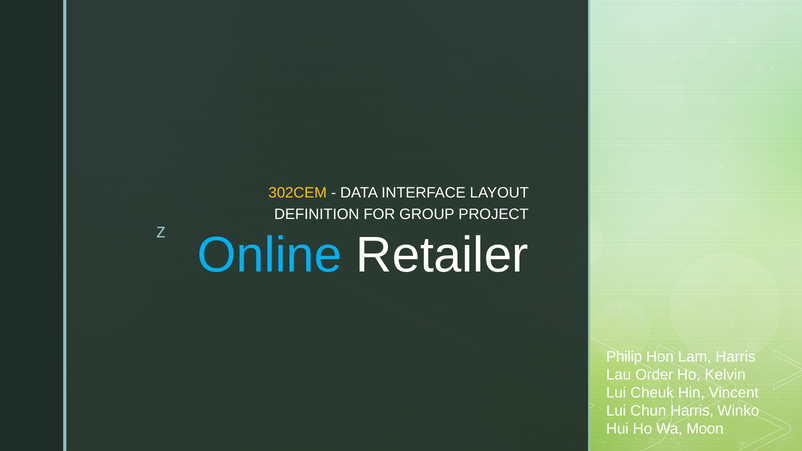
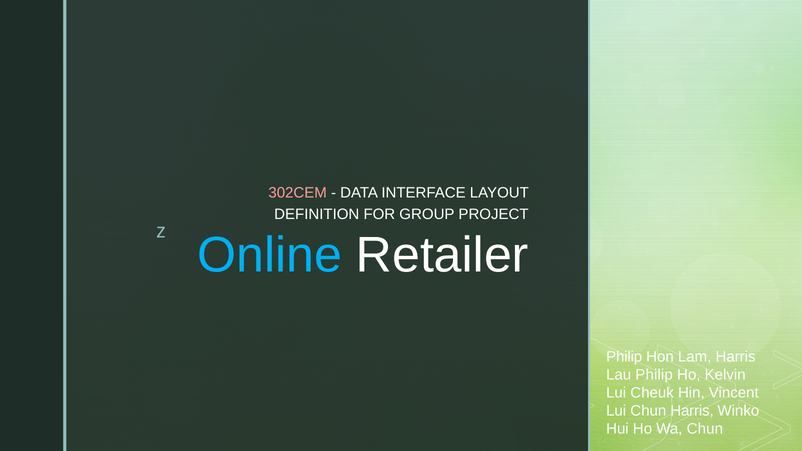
302CEM colour: yellow -> pink
Lau Order: Order -> Philip
Wa Moon: Moon -> Chun
